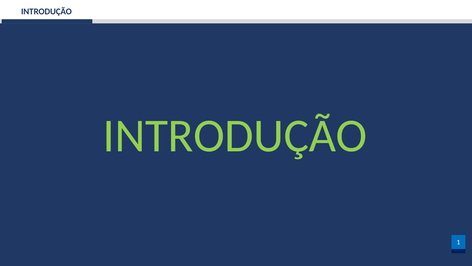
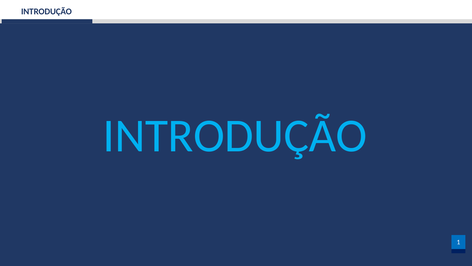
INTRODUÇÃO at (235, 136) colour: light green -> light blue
